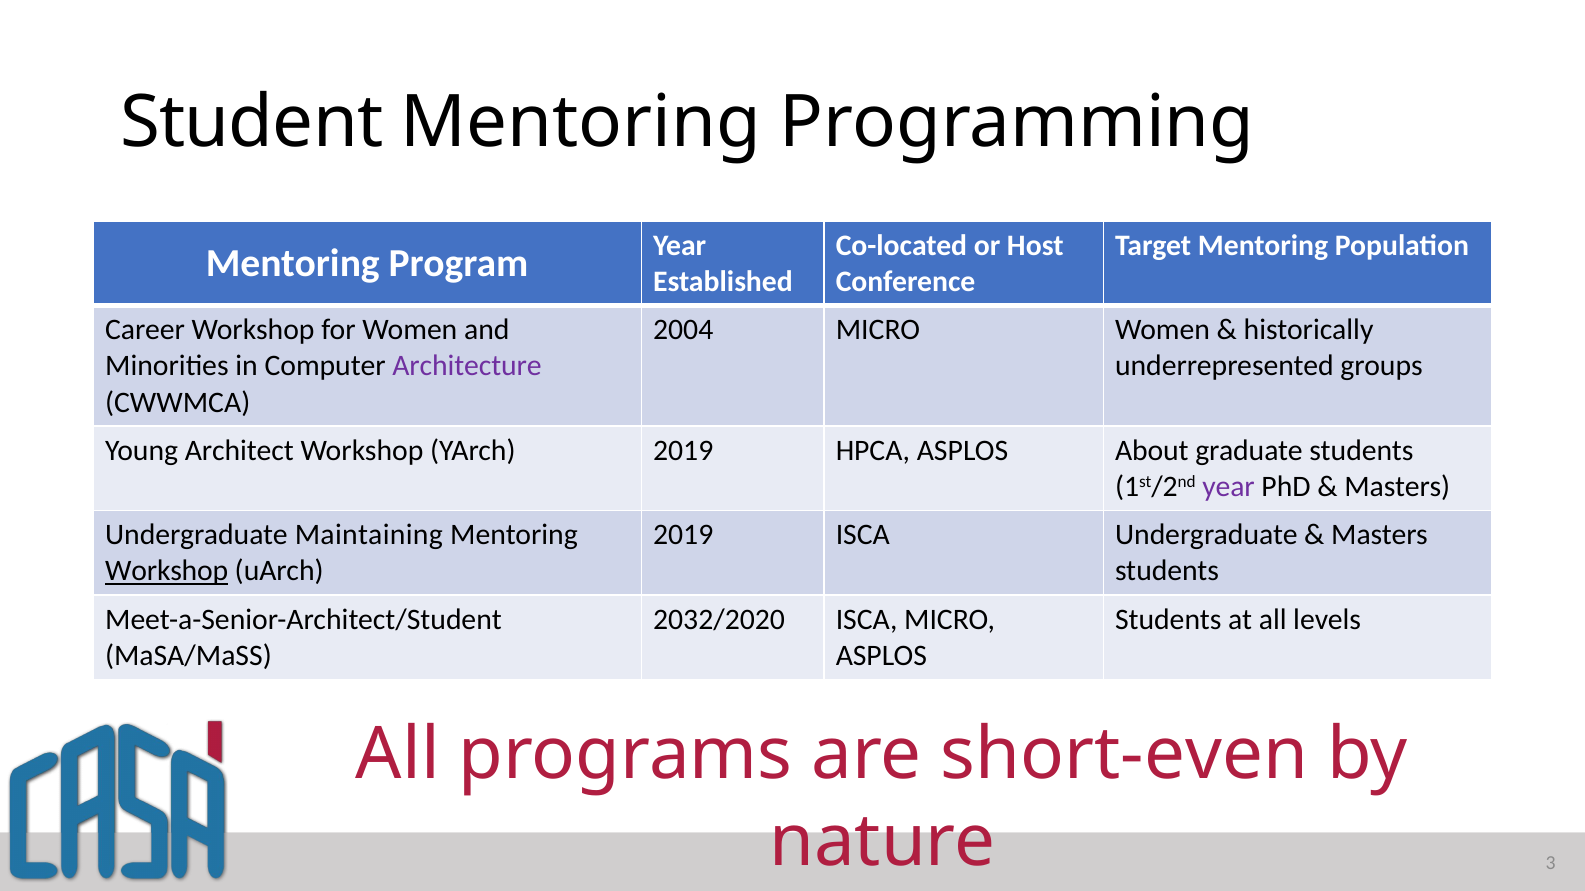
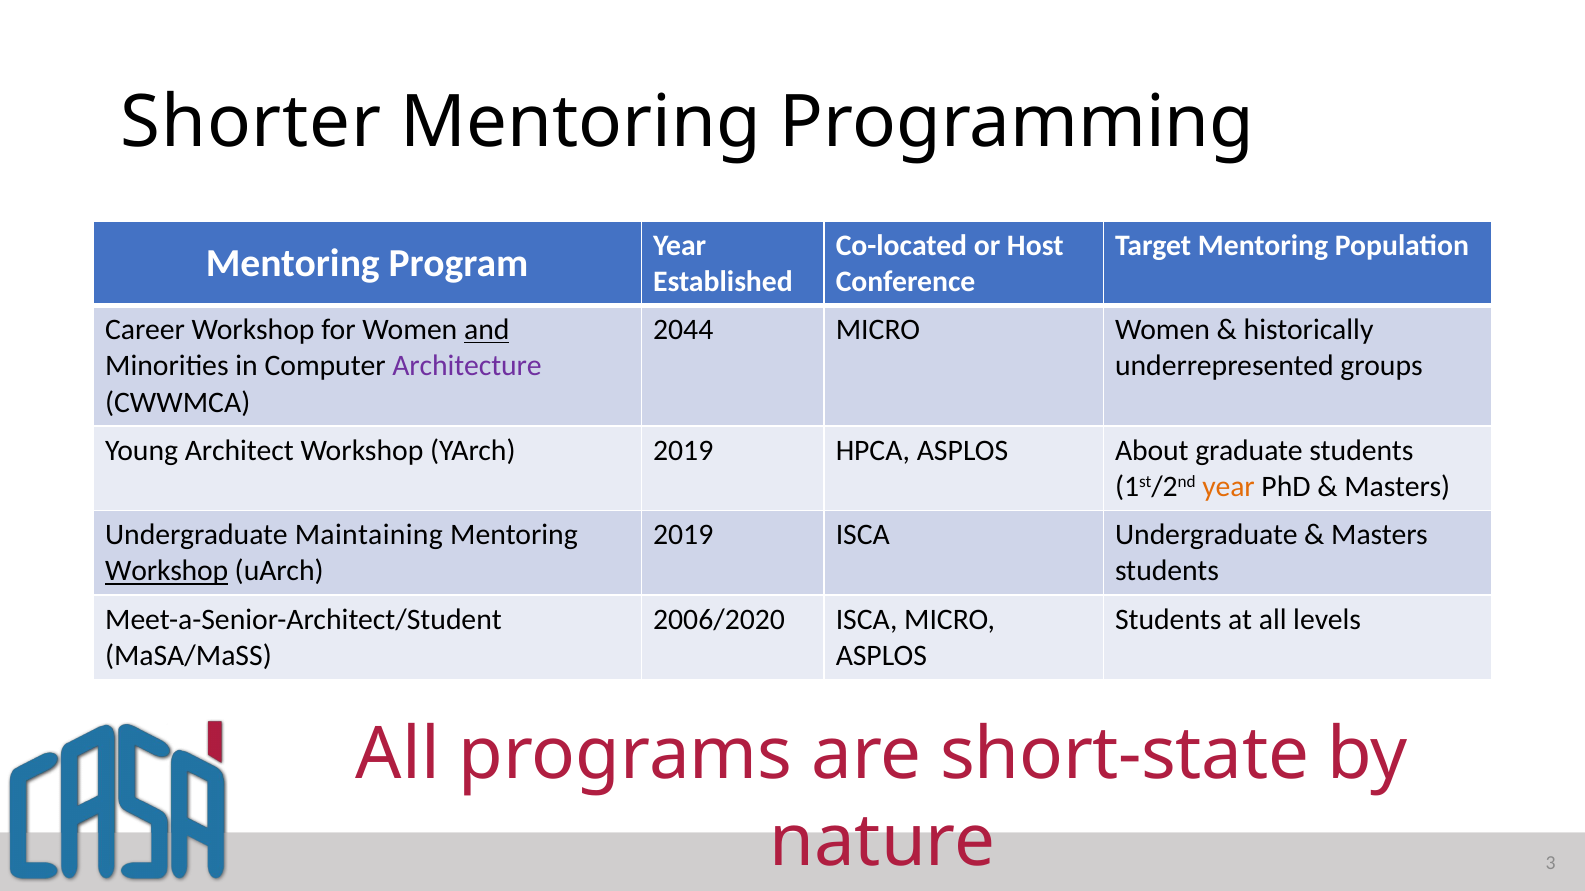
Student: Student -> Shorter
and underline: none -> present
2004: 2004 -> 2044
year at (1229, 487) colour: purple -> orange
2032/2020: 2032/2020 -> 2006/2020
short-even: short-even -> short-state
